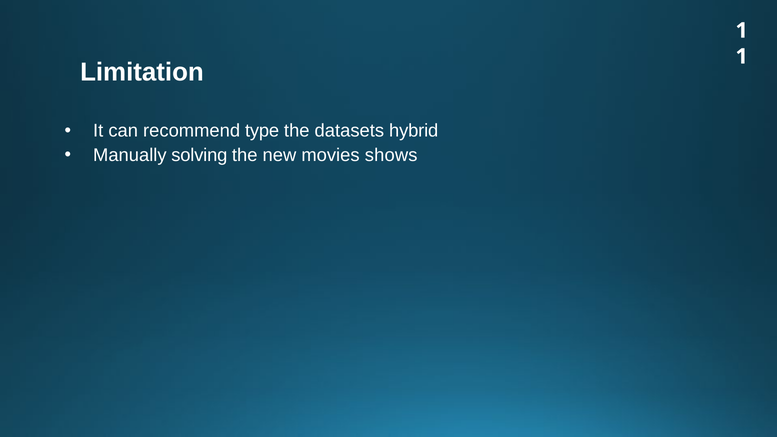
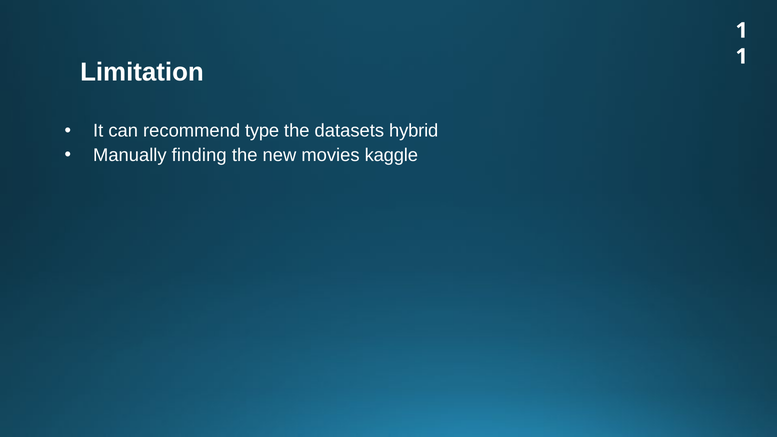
solving: solving -> finding
shows: shows -> kaggle
